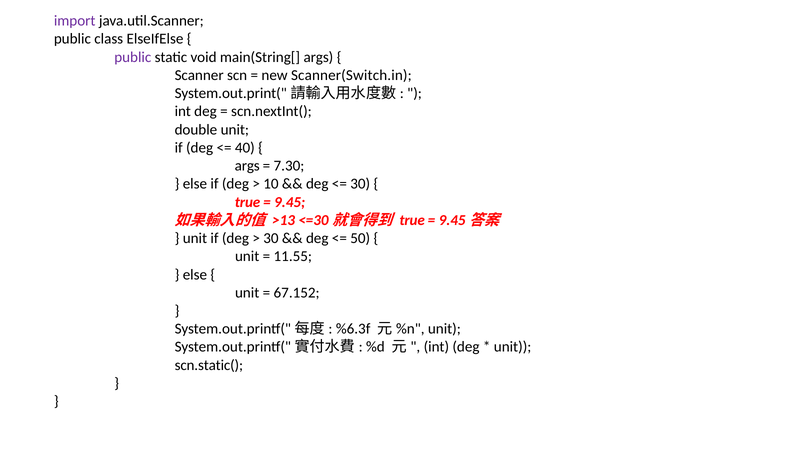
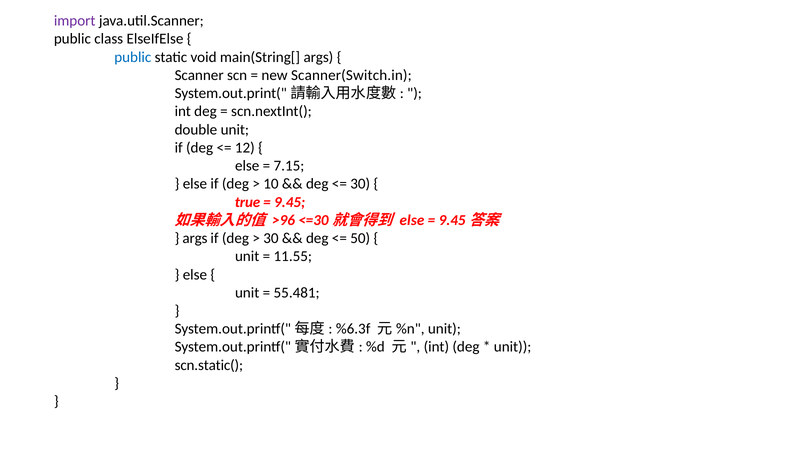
public at (133, 57) colour: purple -> blue
40: 40 -> 12
args at (247, 166): args -> else
7.30: 7.30 -> 7.15
>13: >13 -> >96
true at (412, 220): true -> else
unit at (195, 238): unit -> args
67.152: 67.152 -> 55.481
